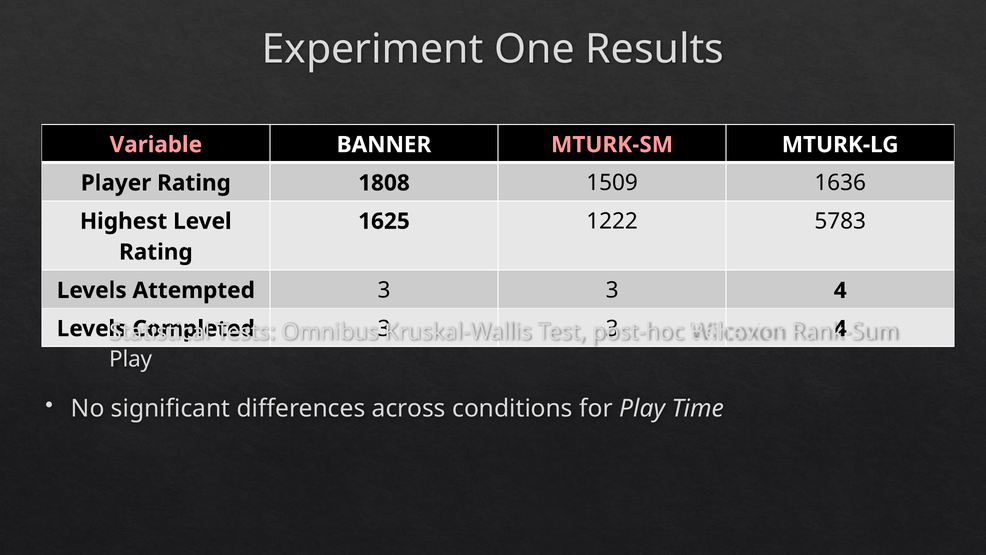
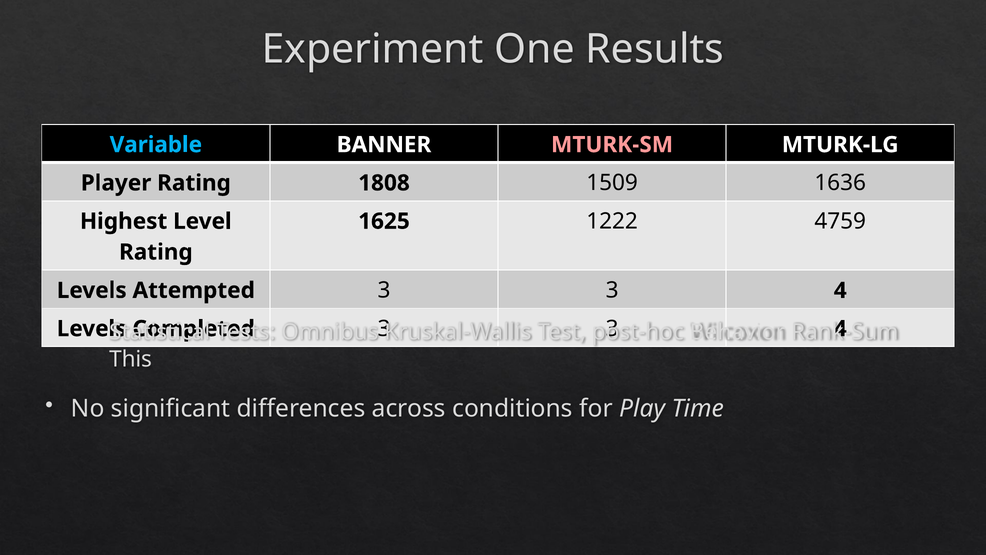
Variable colour: pink -> light blue
5783: 5783 -> 4759
Play at (131, 359): Play -> This
